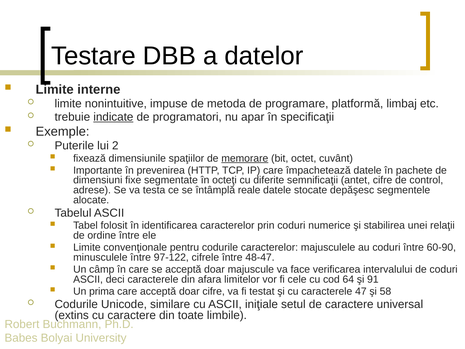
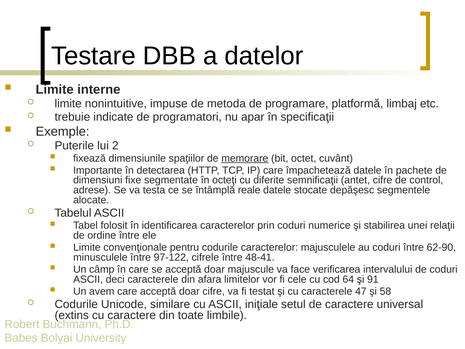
indicate underline: present -> none
prevenirea: prevenirea -> detectarea
60-90: 60-90 -> 62-90
48-47: 48-47 -> 48-41
prima: prima -> avem
